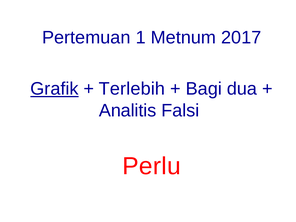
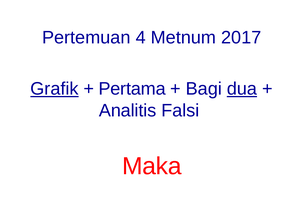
1: 1 -> 4
Terlebih: Terlebih -> Pertama
dua underline: none -> present
Perlu: Perlu -> Maka
